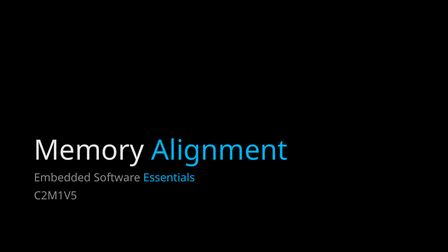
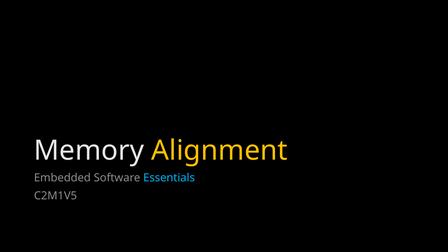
Alignment colour: light blue -> yellow
